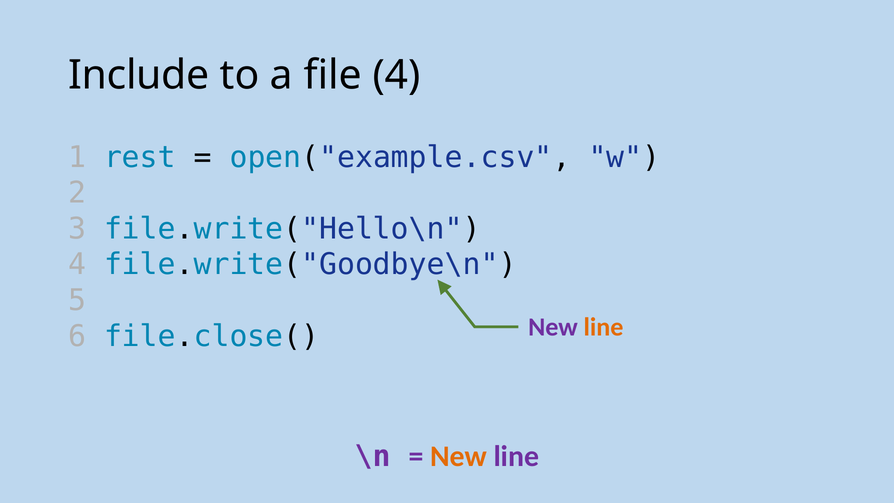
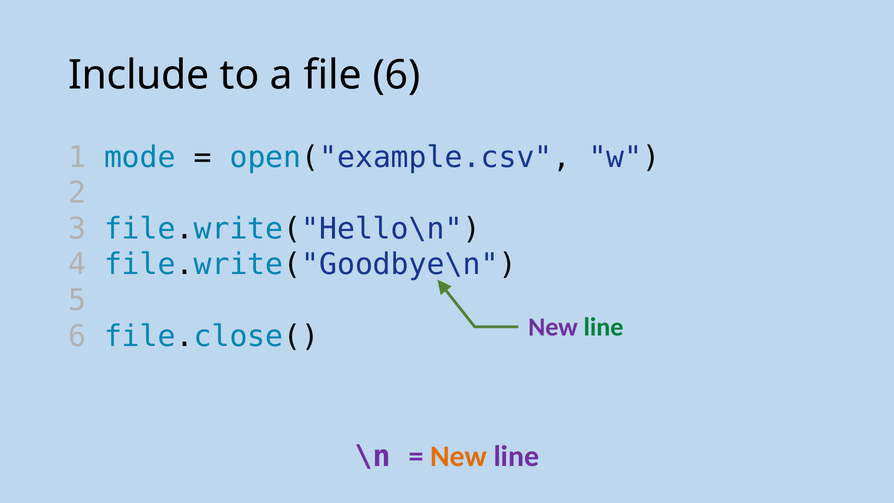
file 4: 4 -> 6
rest: rest -> mode
line at (603, 327) colour: orange -> green
